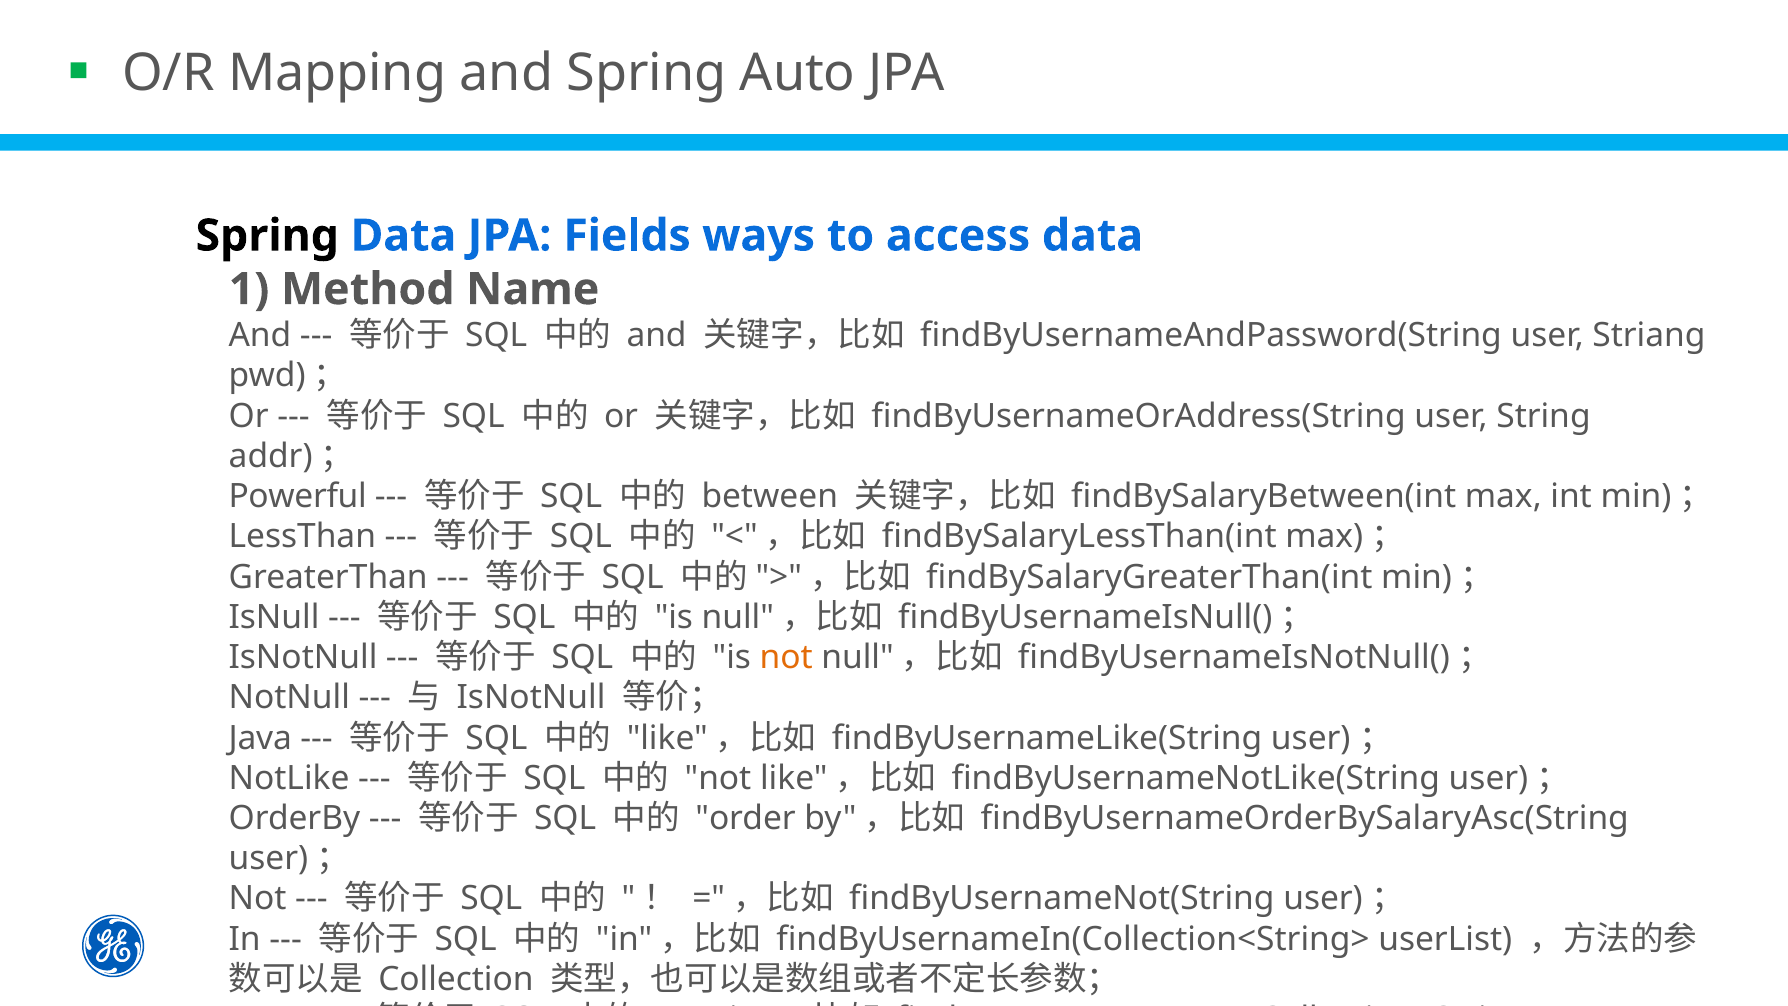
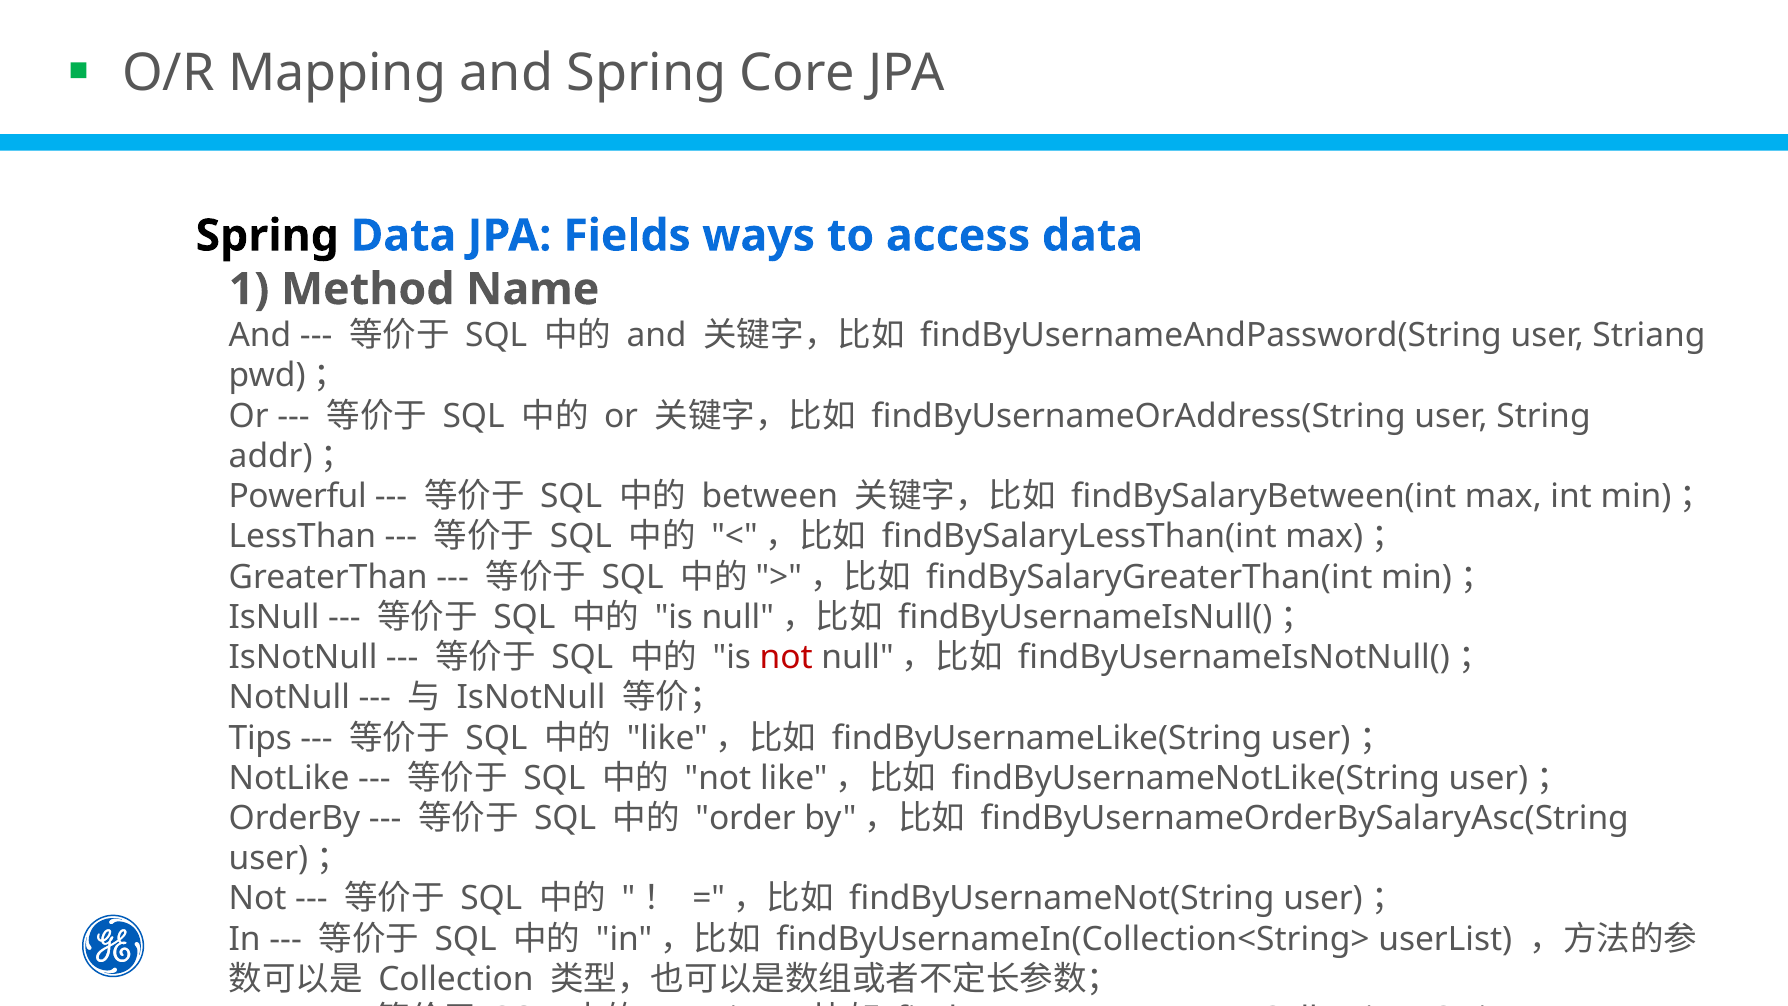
Auto: Auto -> Core
not at (786, 657) colour: orange -> red
Java: Java -> Tips
